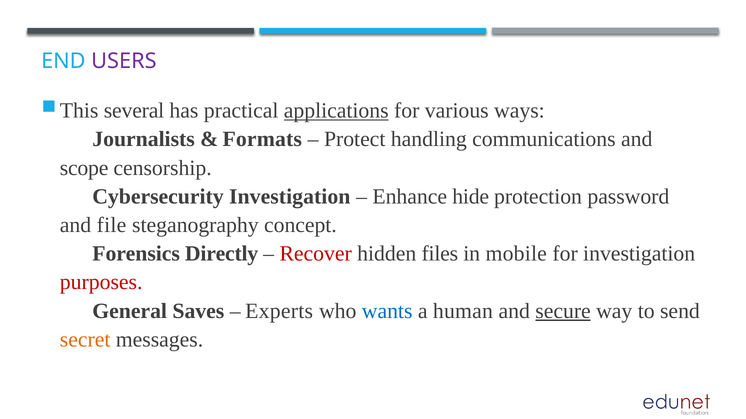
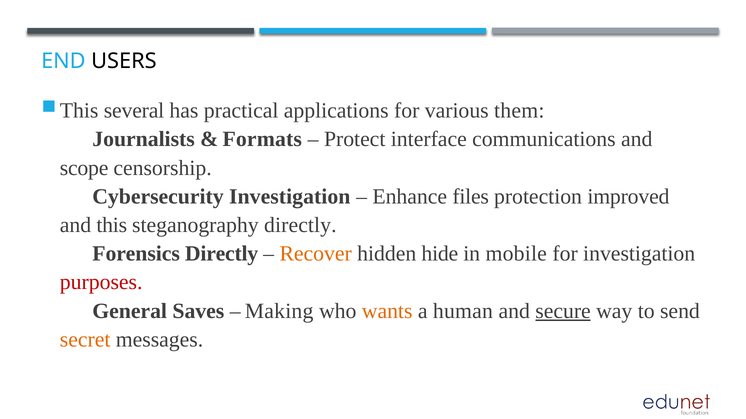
USERS colour: purple -> black
applications underline: present -> none
ways: ways -> them
handling: handling -> interface
hide: hide -> files
password: password -> improved
file: file -> this
steganography concept: concept -> directly
Recover colour: red -> orange
files: files -> hide
Experts: Experts -> Making
wants colour: blue -> orange
